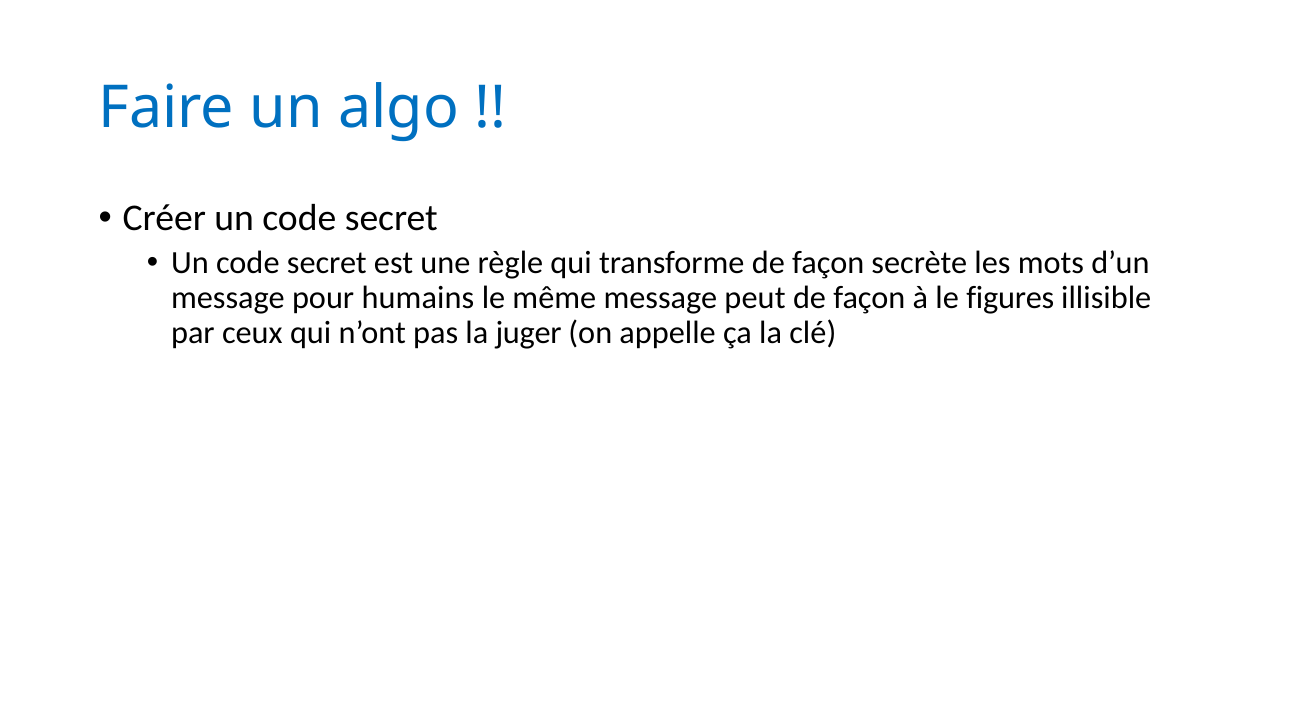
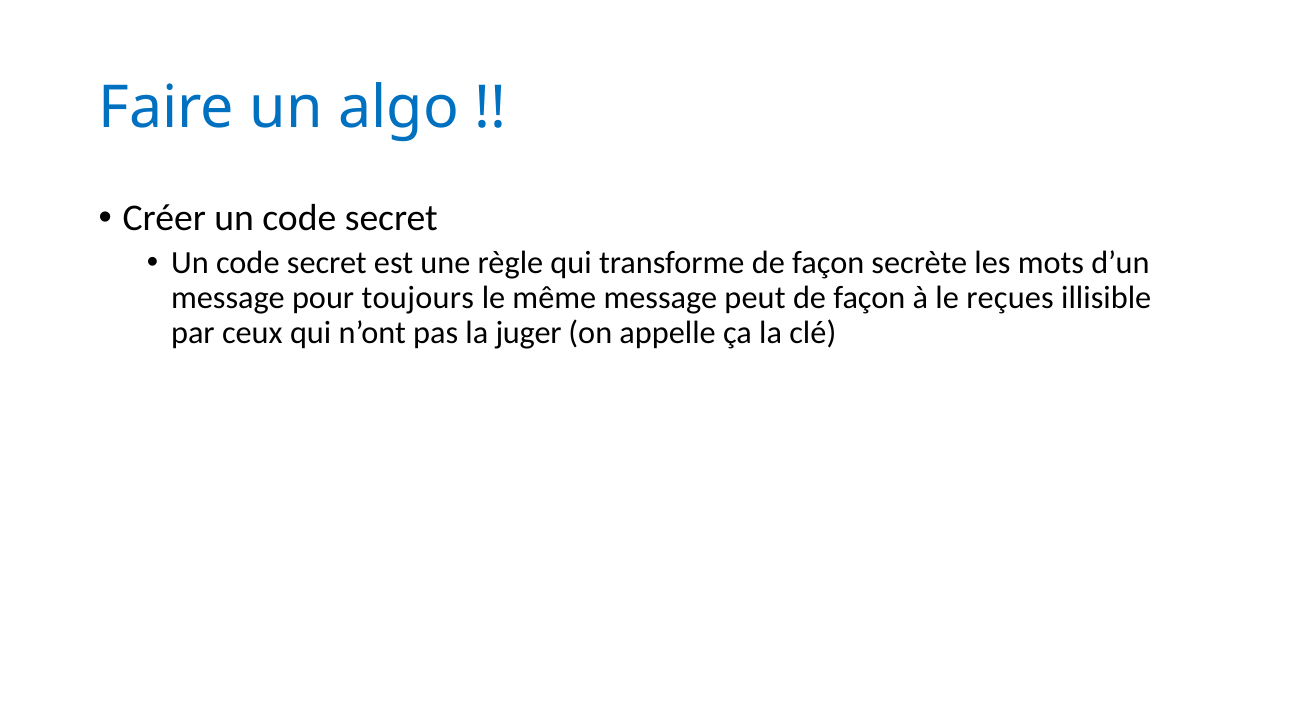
humains: humains -> toujours
figures: figures -> reçues
